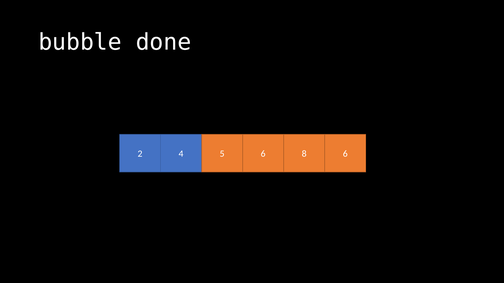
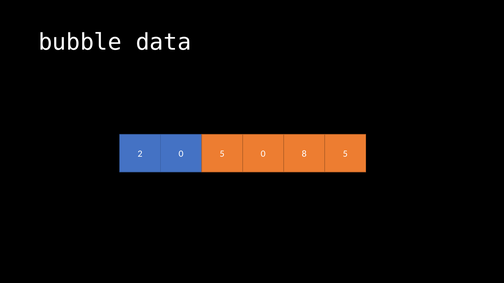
done: done -> data
2 4: 4 -> 0
5 6: 6 -> 0
8 6: 6 -> 5
